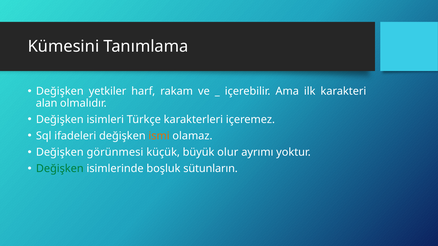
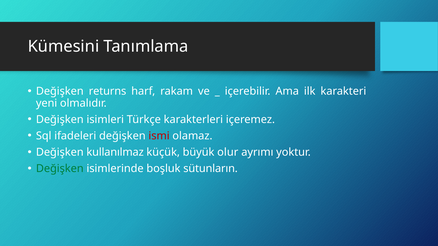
yetkiler: yetkiler -> returns
alan: alan -> yeni
ismi colour: orange -> red
görünmesi: görünmesi -> kullanılmaz
